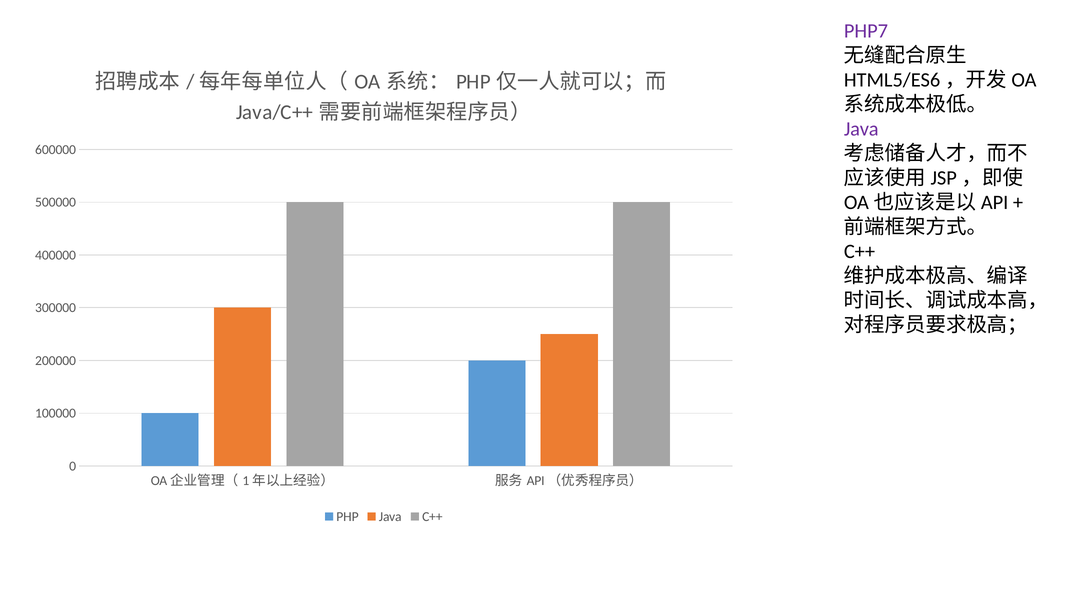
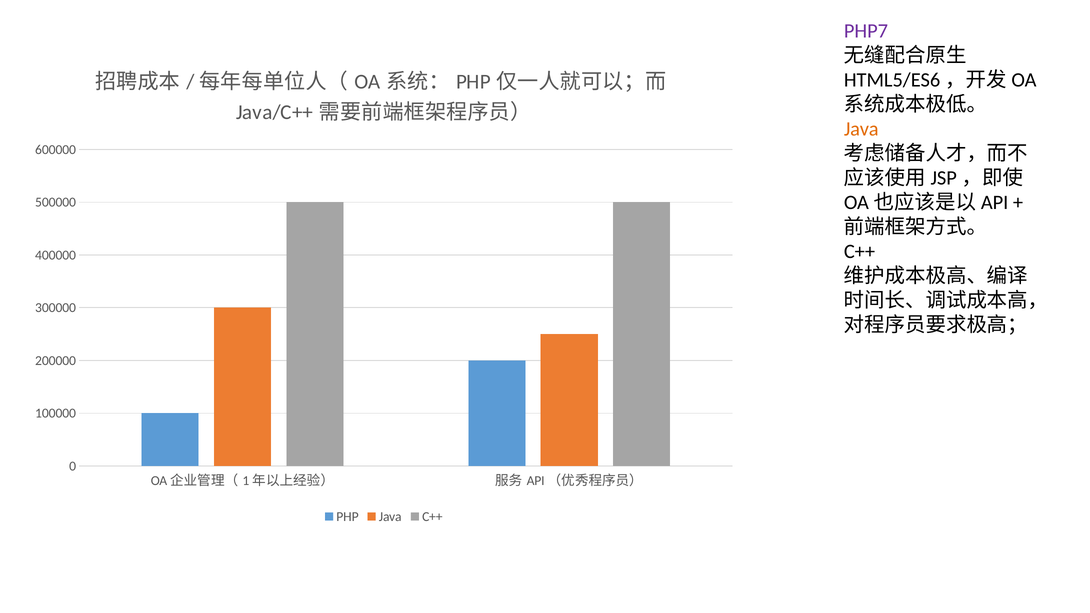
Java at (861, 129) colour: purple -> orange
